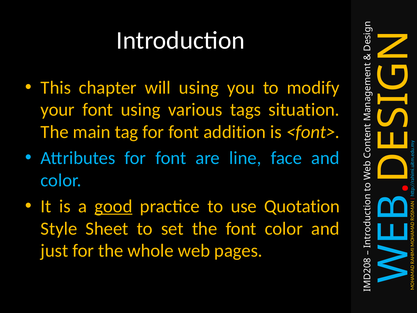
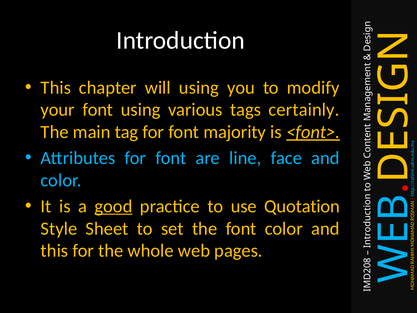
situation: situation -> certainly
addition: addition -> majority
<font> underline: none -> present
just at (54, 251): just -> this
